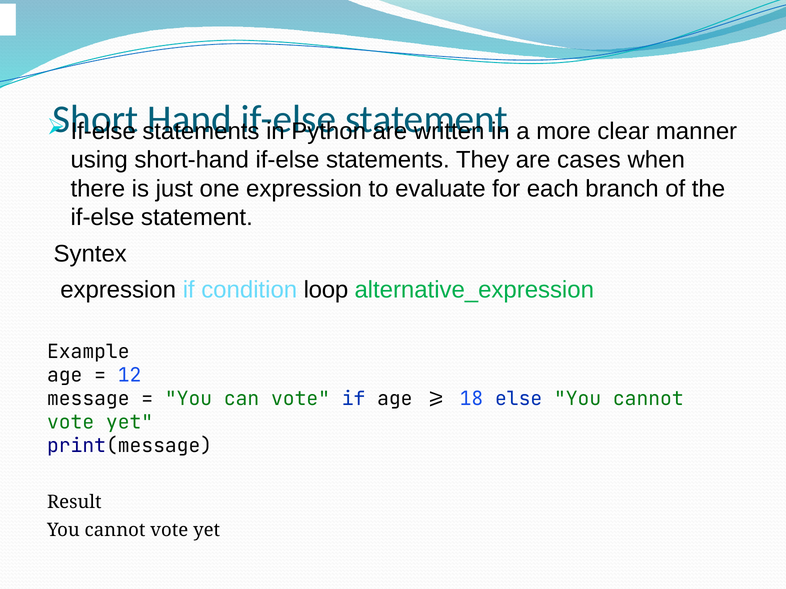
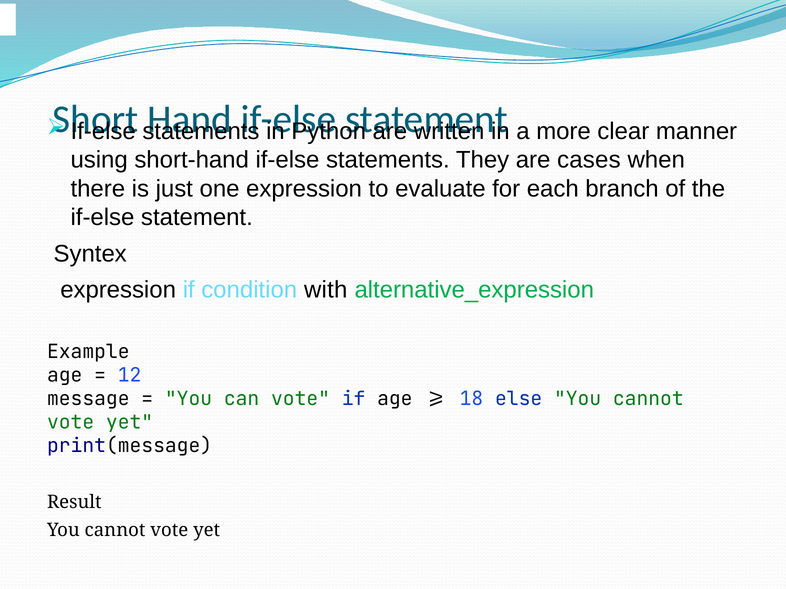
loop: loop -> with
